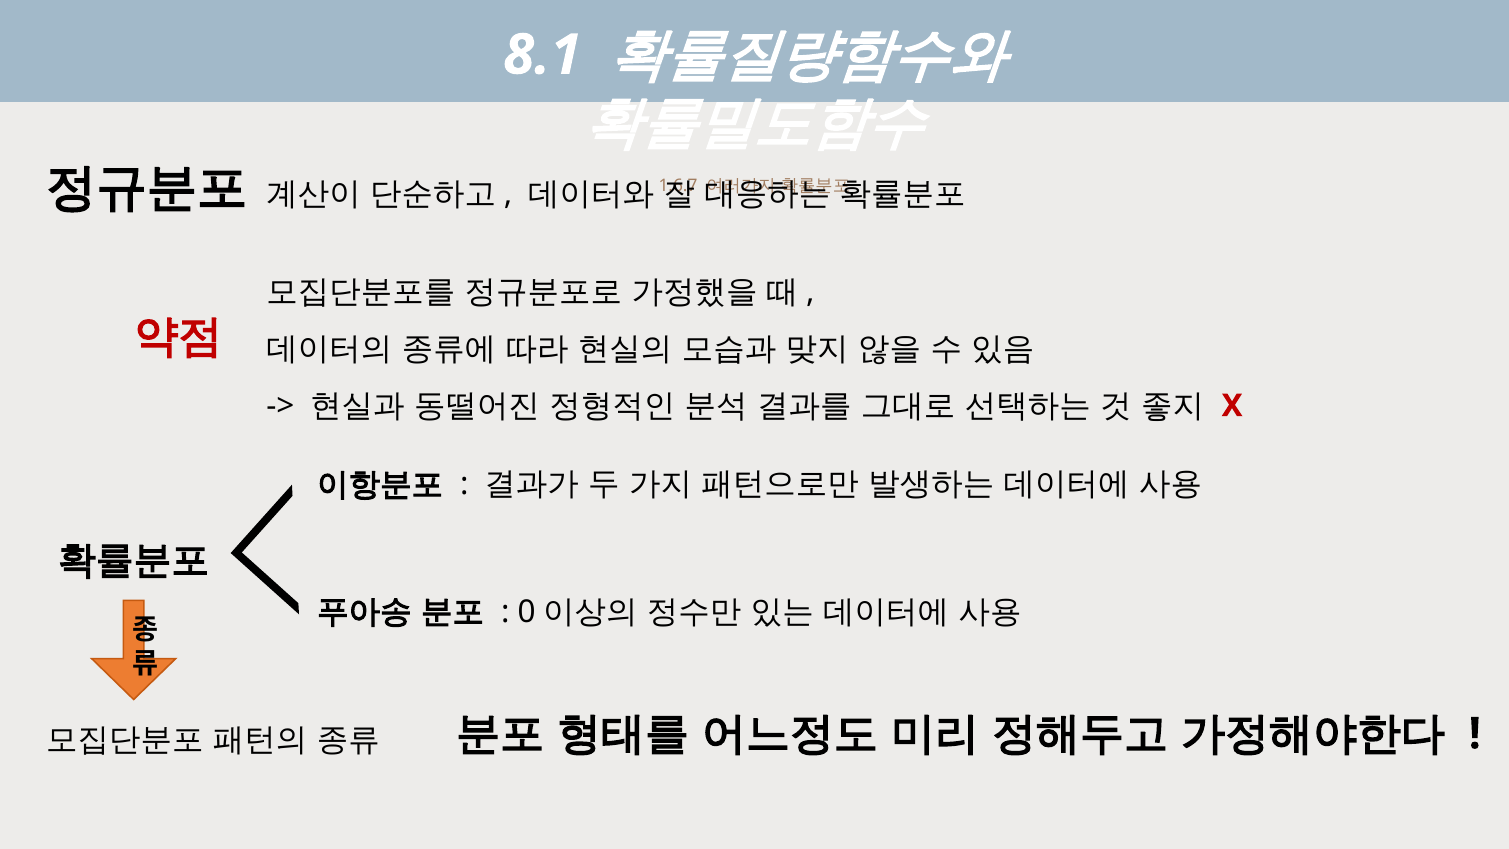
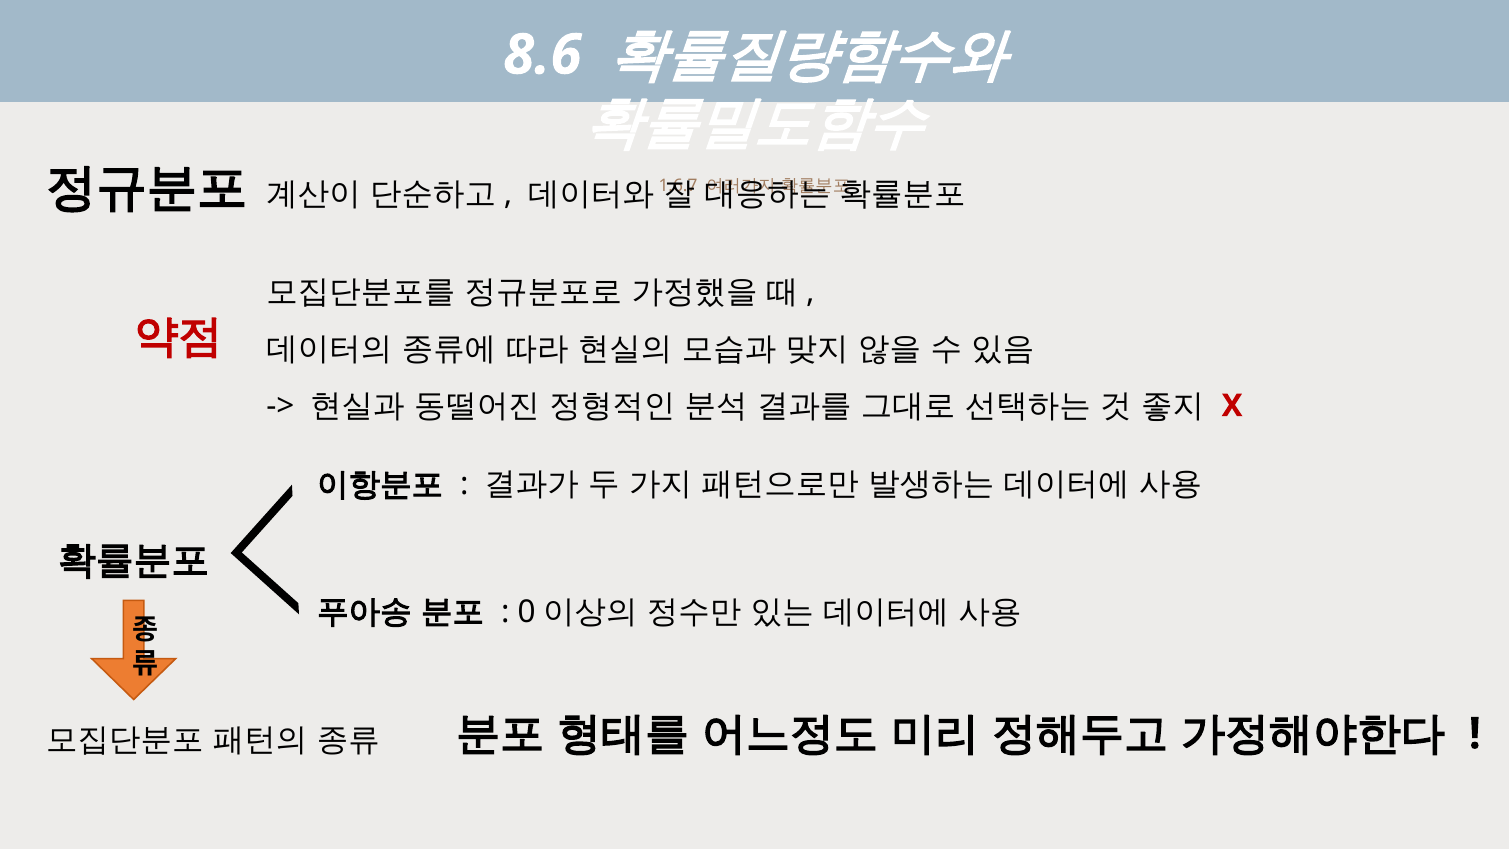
8.1: 8.1 -> 8.6
